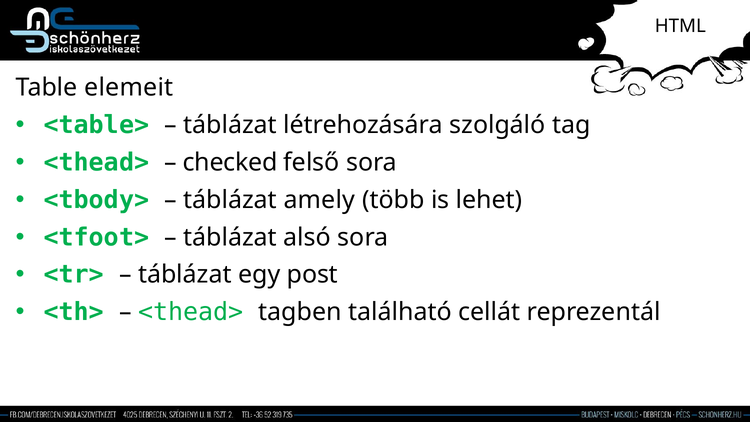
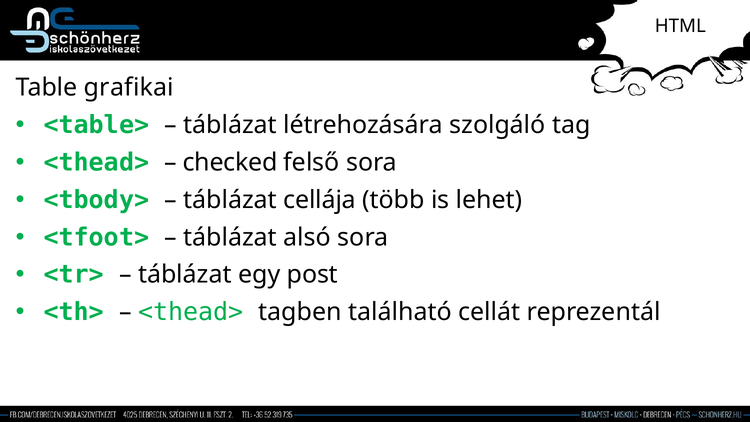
elemeit: elemeit -> grafikai
amely: amely -> cellája
